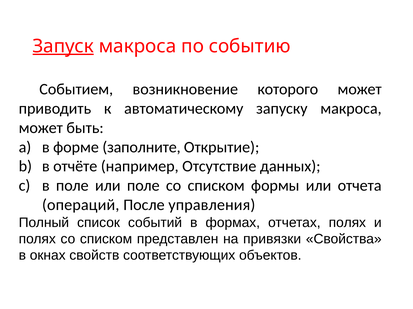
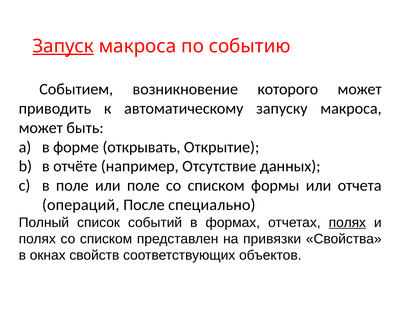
заполните: заполните -> открывать
управления: управления -> специально
полях at (347, 223) underline: none -> present
